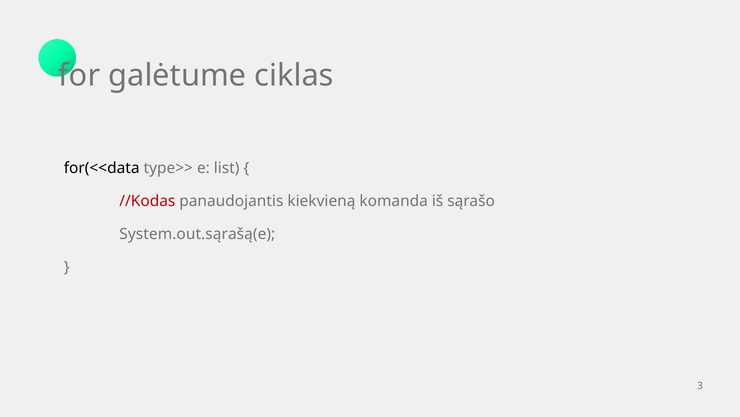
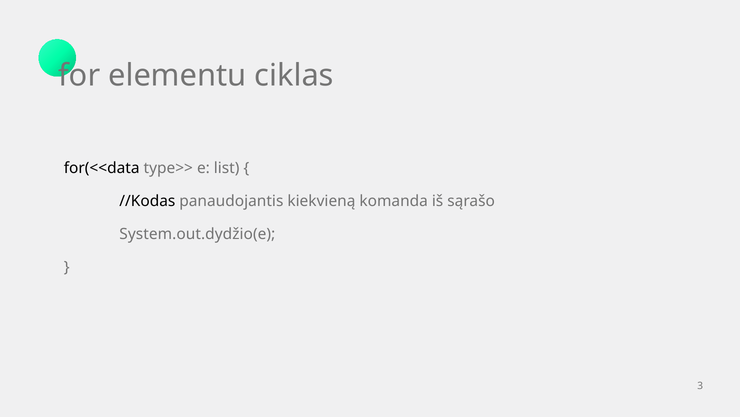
galėtume: galėtume -> elementu
//Kodas colour: red -> black
System.out.sąrašą(e: System.out.sąrašą(e -> System.out.dydžio(e
